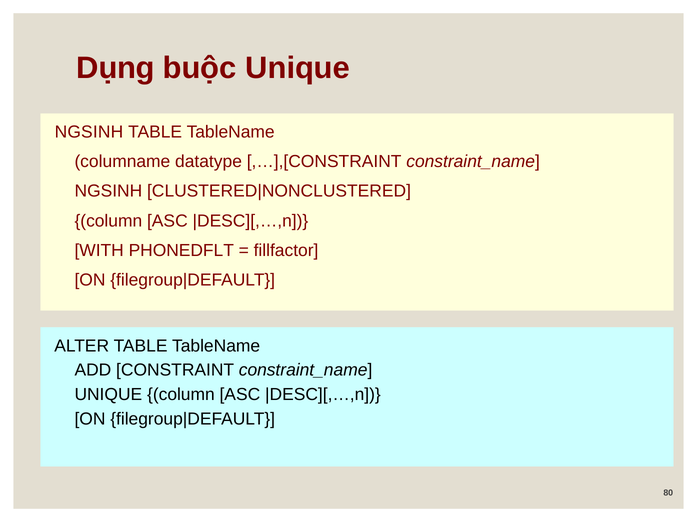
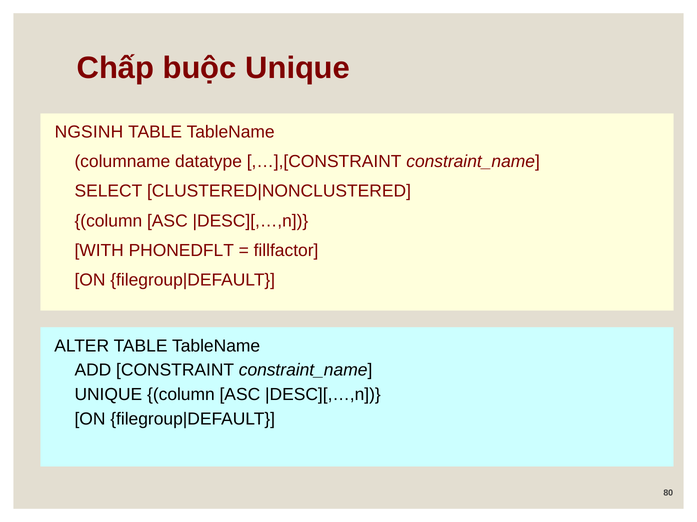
Dụng: Dụng -> Chấp
NGSINH at (108, 192): NGSINH -> SELECT
